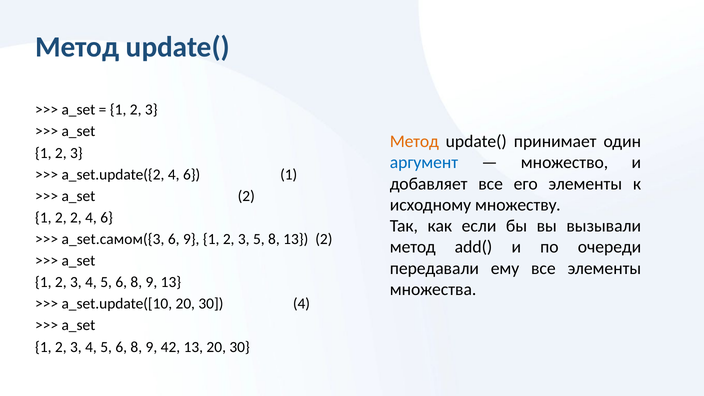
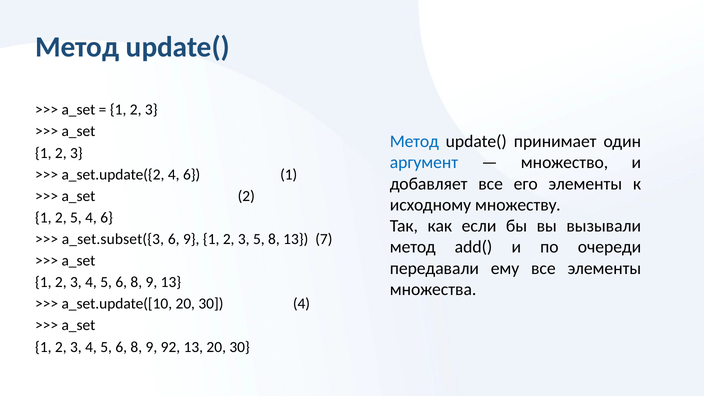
Метод at (414, 142) colour: orange -> blue
2 2: 2 -> 5
a_set.самом({3: a_set.самом({3 -> a_set.subset({3
13 2: 2 -> 7
42: 42 -> 92
